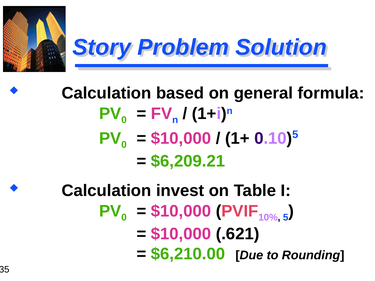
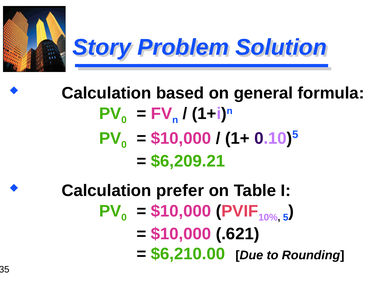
invest: invest -> prefer
